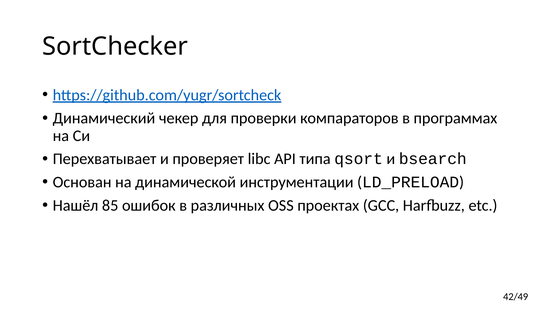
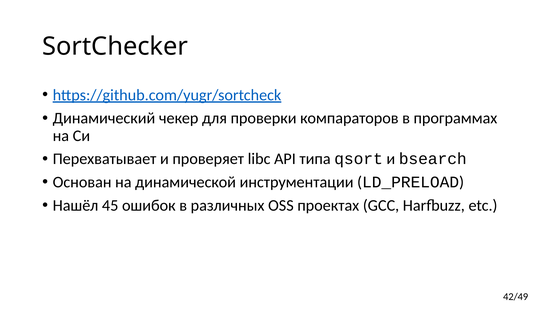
85: 85 -> 45
